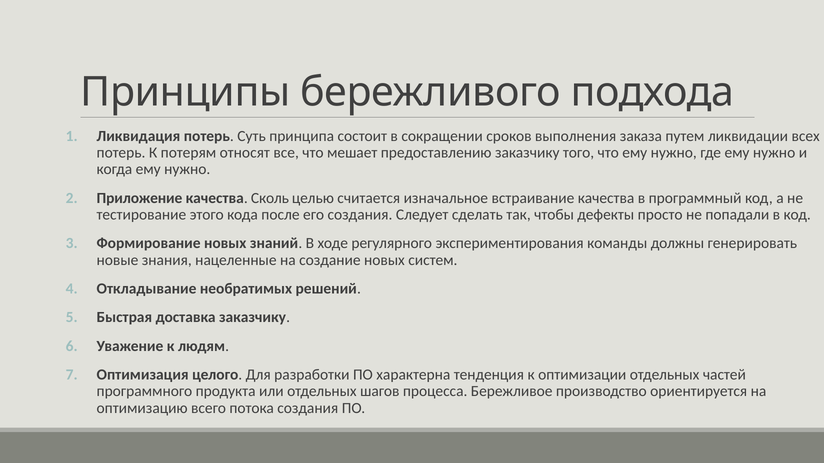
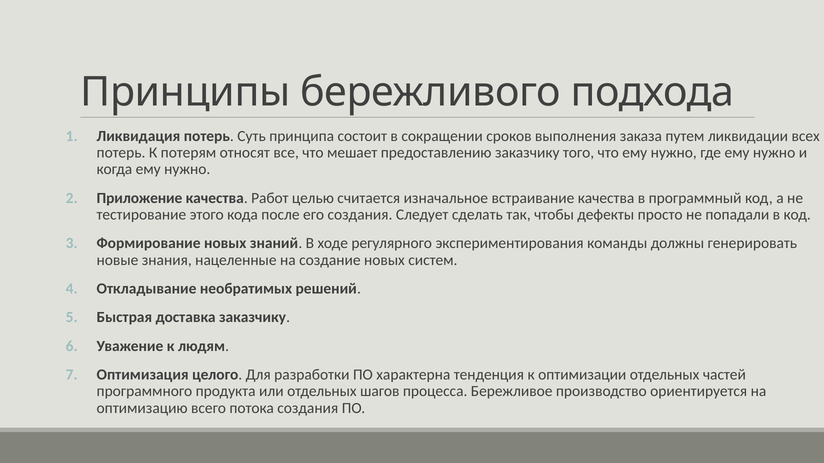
Сколь: Сколь -> Работ
